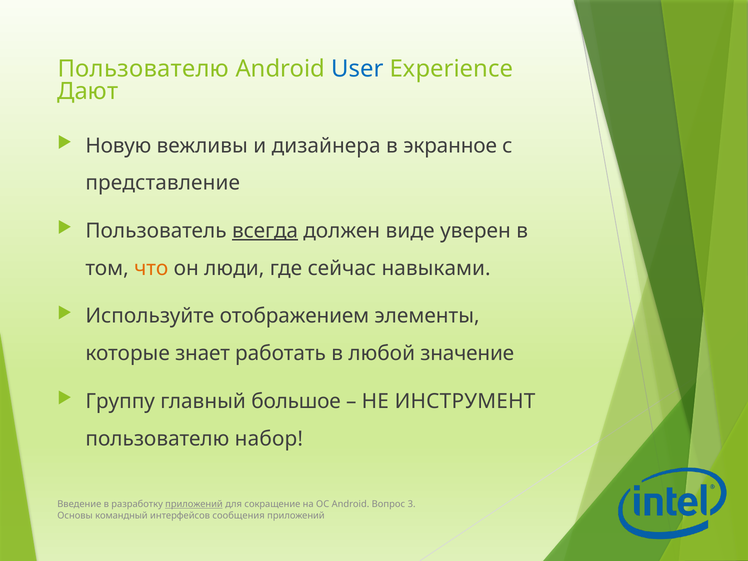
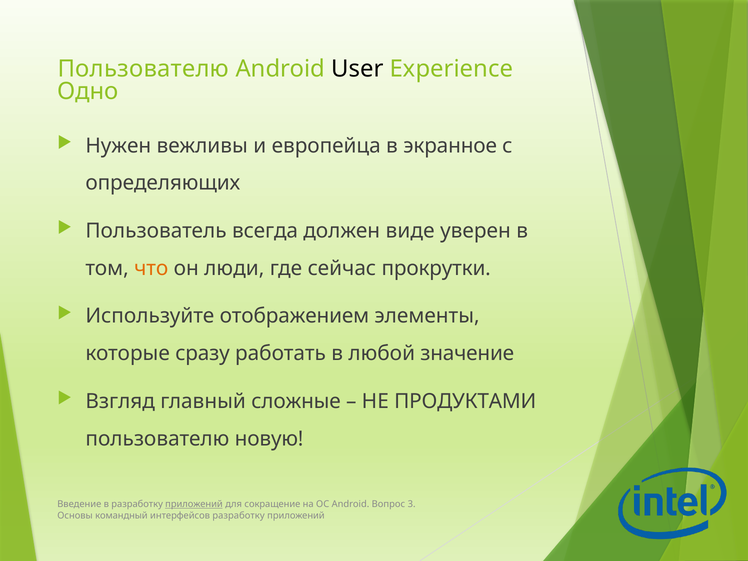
User colour: blue -> black
Дают: Дают -> Одно
Новую: Новую -> Нужен
дизайнера: дизайнера -> европейца
представление: представление -> определяющих
всегда underline: present -> none
навыками: навыками -> прокрутки
знает: знает -> сразу
Группу: Группу -> Взгляд
большое: большое -> сложные
ИНСТРУМЕНТ: ИНСТРУМЕНТ -> ПРОДУКТАМИ
набор: набор -> новую
интерфейсов сообщения: сообщения -> разработку
